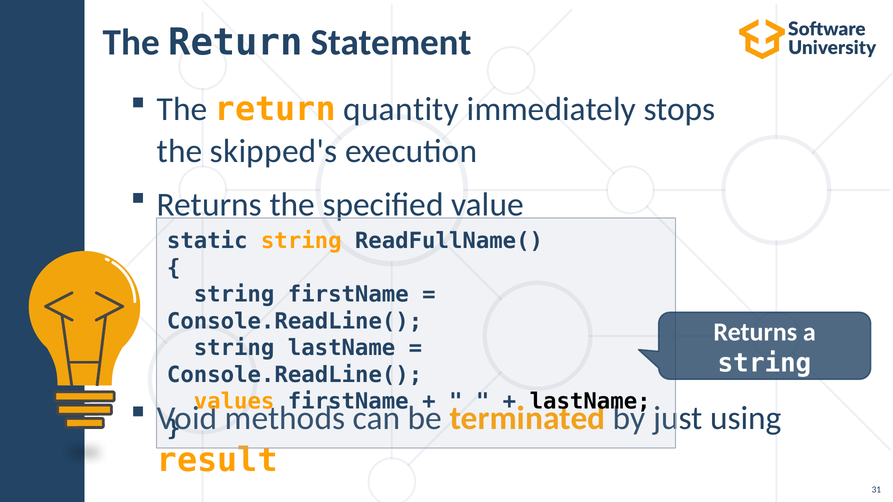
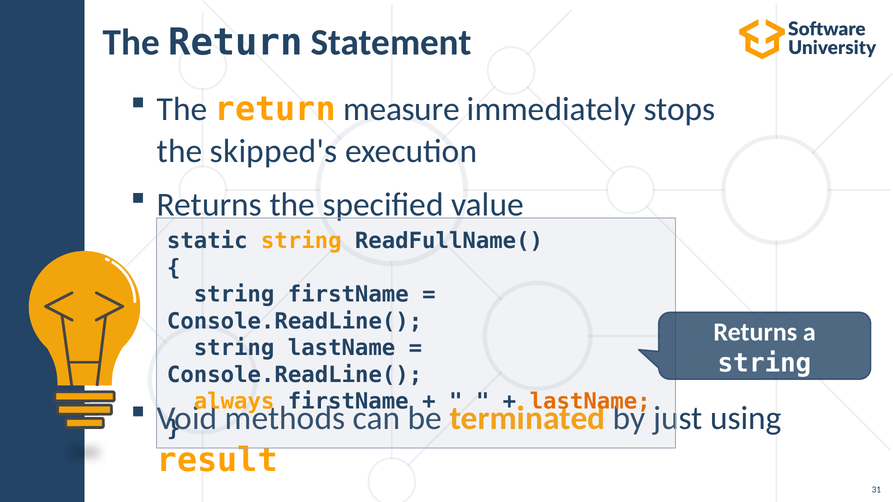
quantity: quantity -> measure
values: values -> always
lastName at (590, 402) colour: black -> orange
